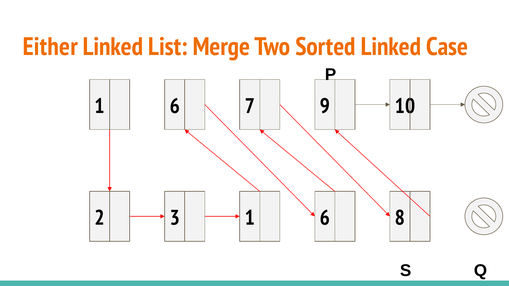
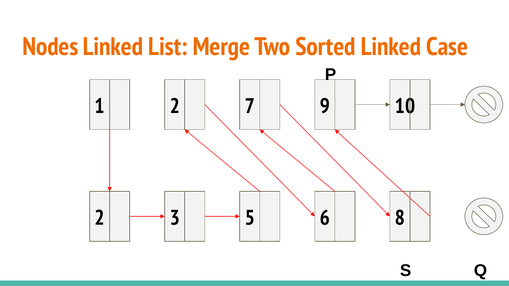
Either: Either -> Nodes
6 at (175, 106): 6 -> 2
3 1: 1 -> 5
